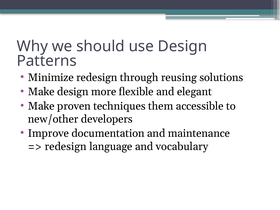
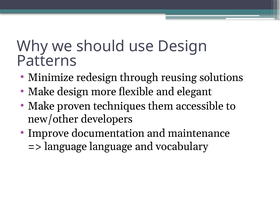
redesign at (66, 146): redesign -> language
